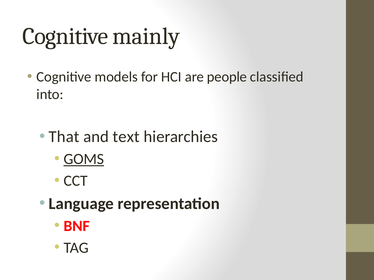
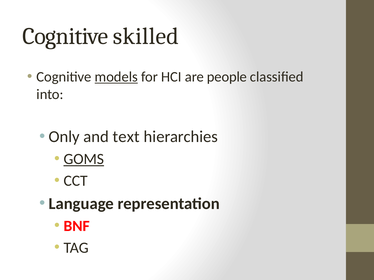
mainly: mainly -> skilled
models underline: none -> present
That: That -> Only
